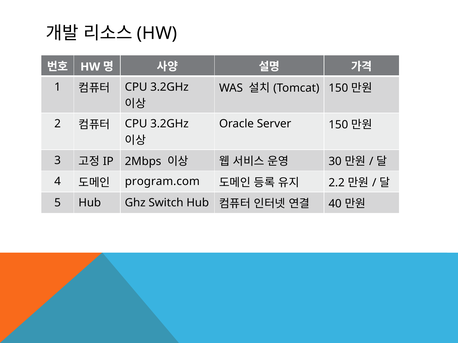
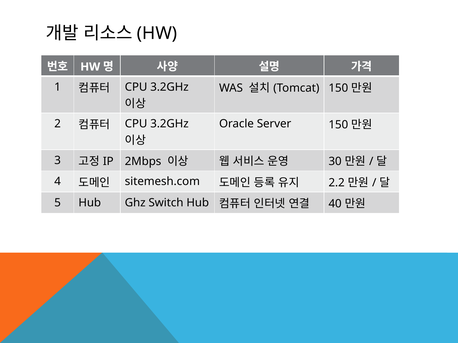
program.com: program.com -> sitemesh.com
